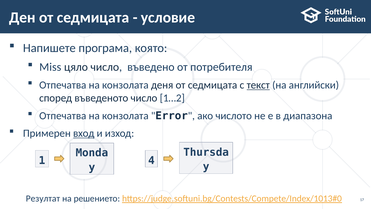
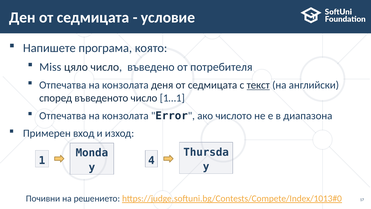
1…2: 1…2 -> 1…1
вход underline: present -> none
Резултат: Резултат -> Почивни
